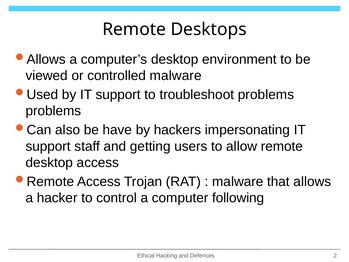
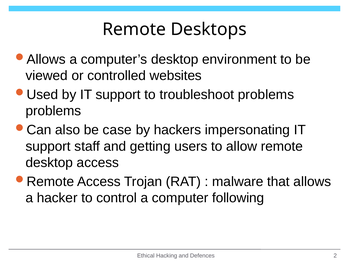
controlled malware: malware -> websites
have: have -> case
